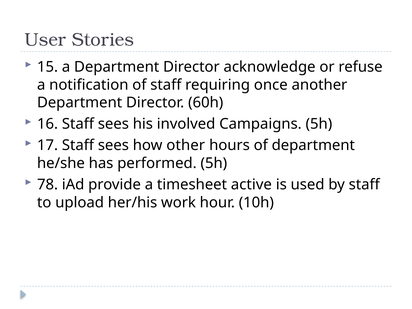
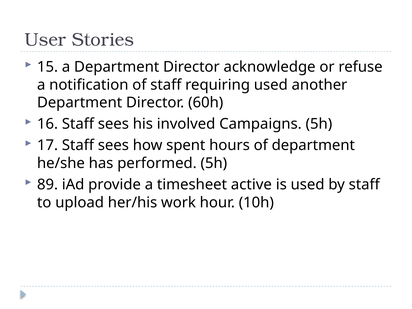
requiring once: once -> used
other: other -> spent
78: 78 -> 89
